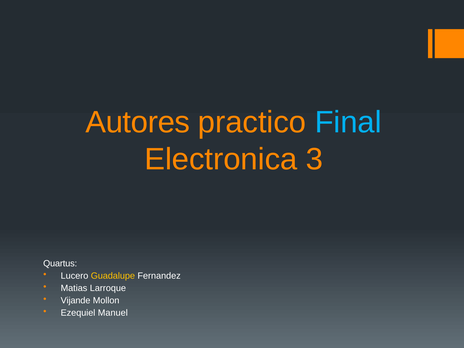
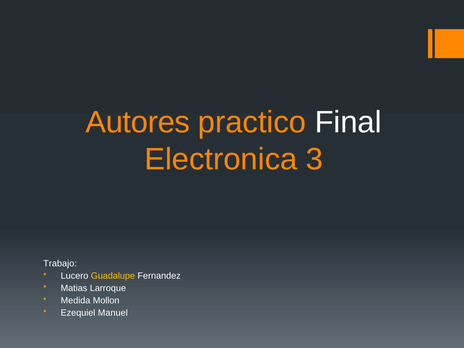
Final colour: light blue -> white
Quartus: Quartus -> Trabajo
Vijande: Vijande -> Medida
